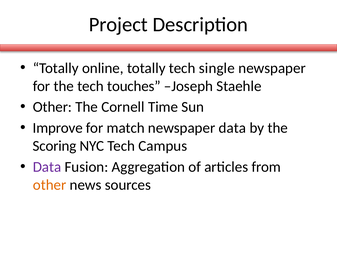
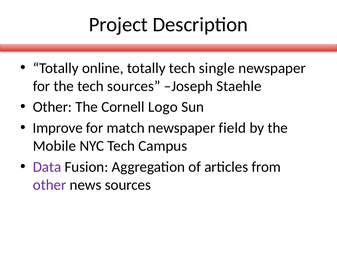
tech touches: touches -> sources
Time: Time -> Logo
newspaper data: data -> field
Scoring: Scoring -> Mobile
other at (50, 185) colour: orange -> purple
